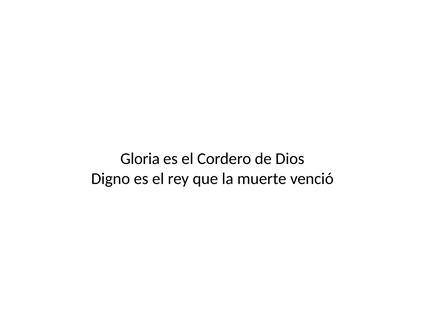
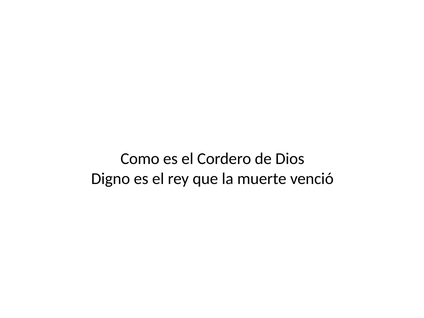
Gloria: Gloria -> Como
